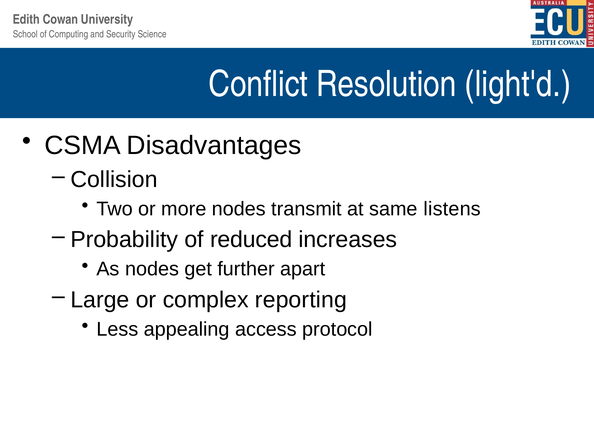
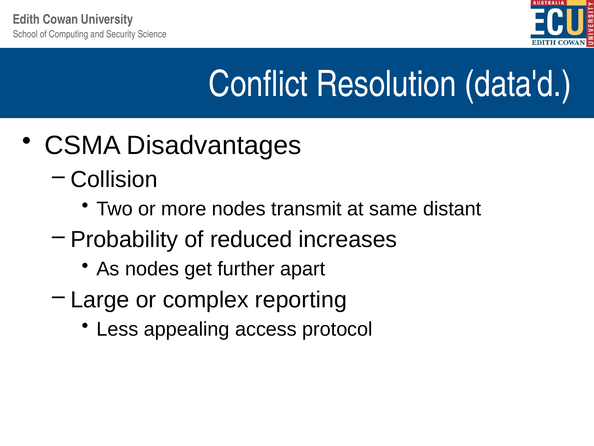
light'd: light'd -> data'd
listens: listens -> distant
